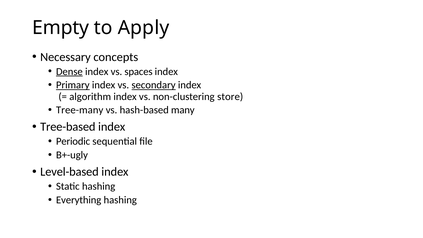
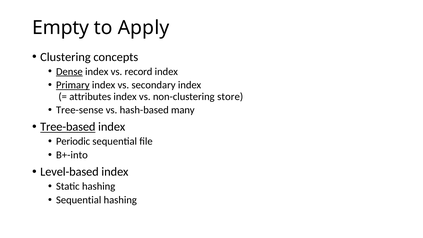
Necessary: Necessary -> Clustering
spaces: spaces -> record
secondary underline: present -> none
algorithm: algorithm -> attributes
Tree-many: Tree-many -> Tree-sense
Tree-based underline: none -> present
B+-ugly: B+-ugly -> B+-into
Everything at (79, 200): Everything -> Sequential
